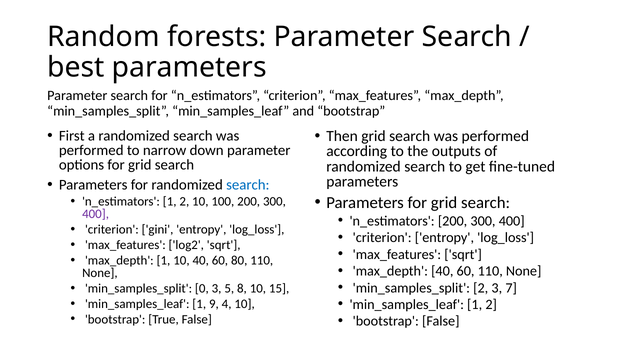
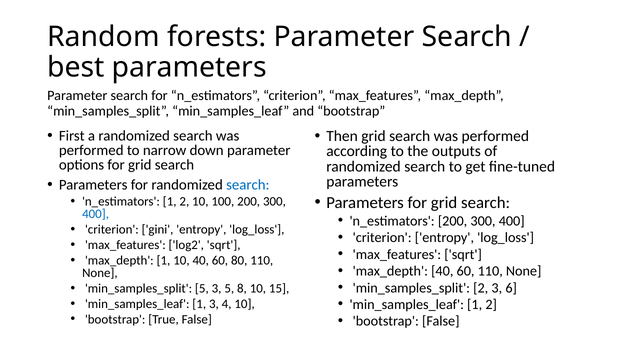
400 at (96, 214) colour: purple -> blue
7: 7 -> 6
min_samples_split 0: 0 -> 5
1 9: 9 -> 3
